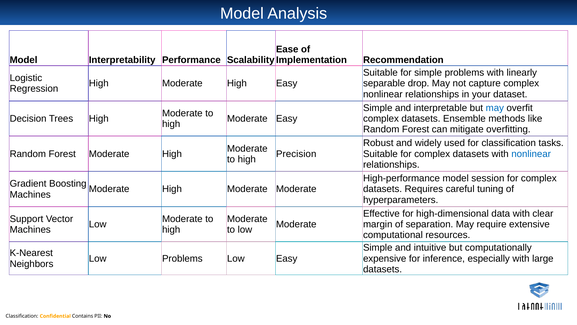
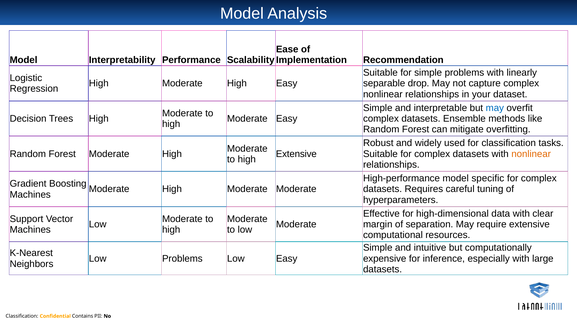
Precision at (296, 154): Precision -> Extensive
nonlinear at (531, 154) colour: blue -> orange
session: session -> specific
